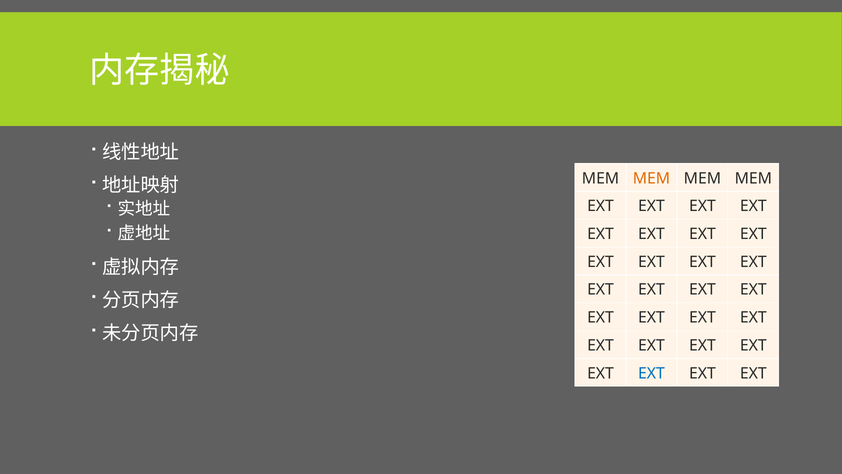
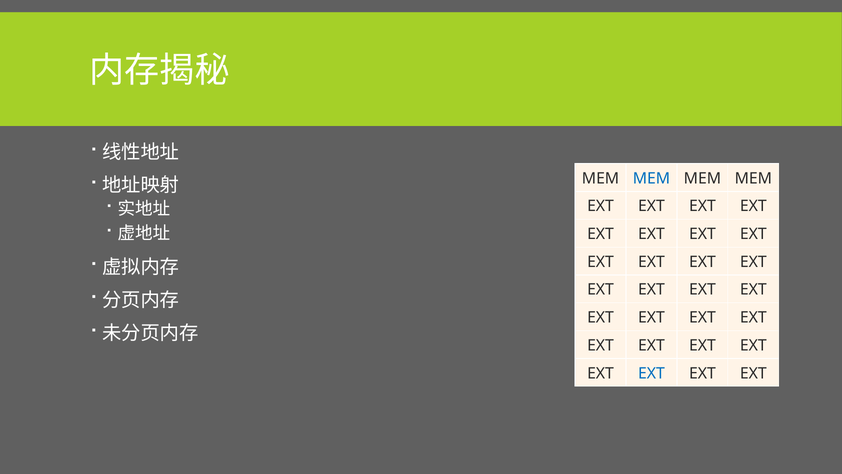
MEM at (651, 178) colour: orange -> blue
